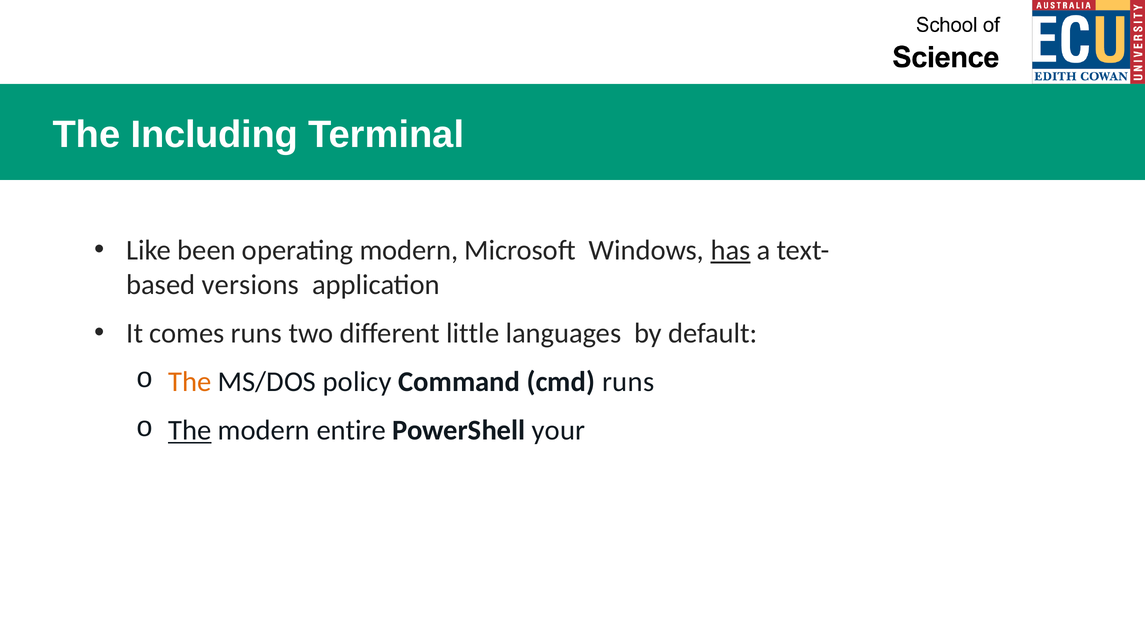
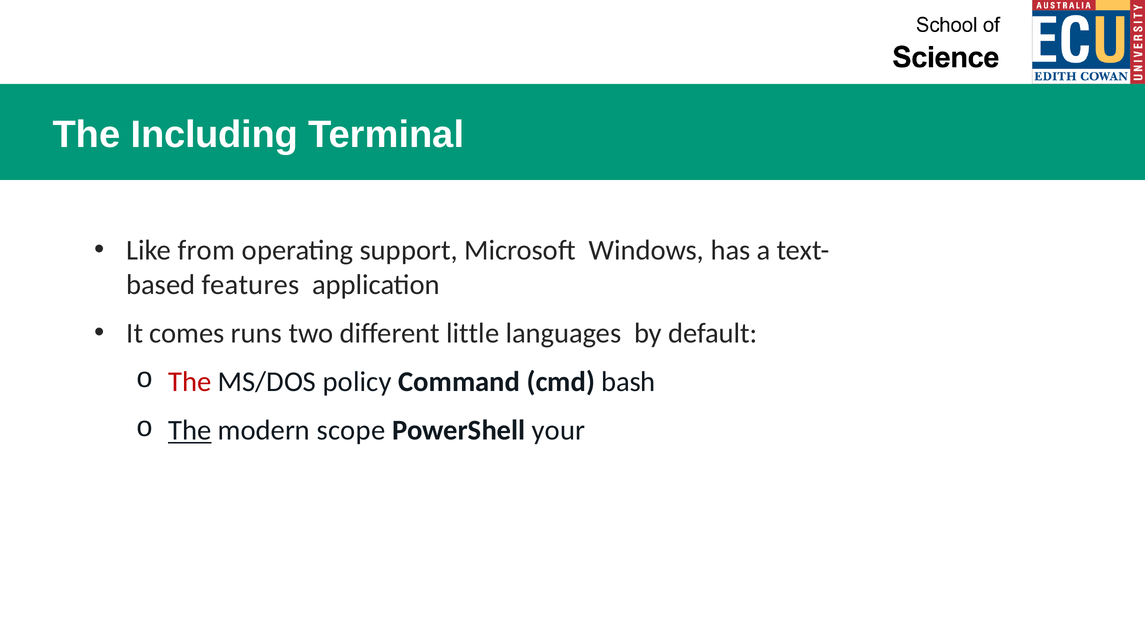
been: been -> from
operating modern: modern -> support
has underline: present -> none
versions: versions -> features
The at (190, 382) colour: orange -> red
cmd runs: runs -> bash
entire: entire -> scope
